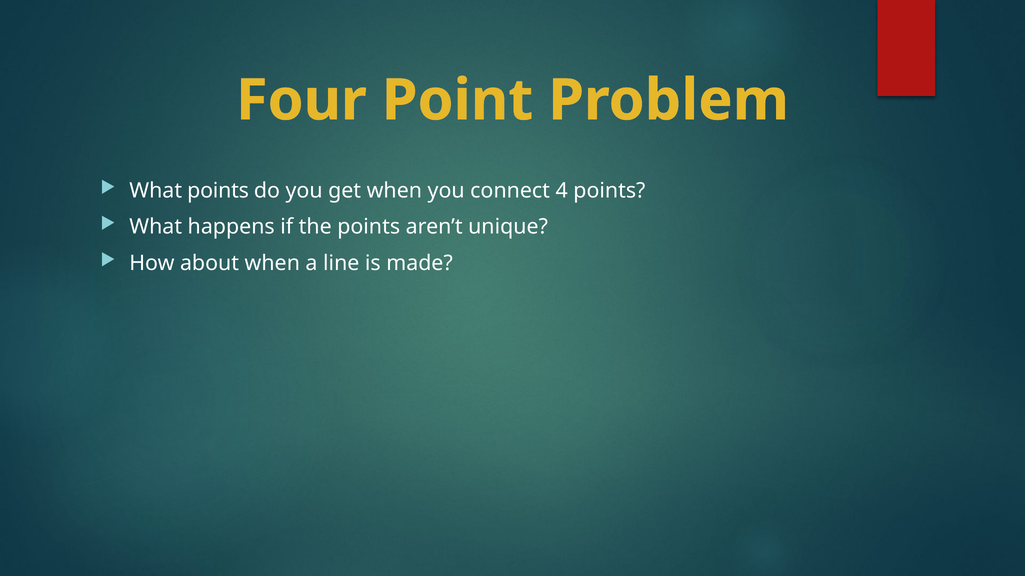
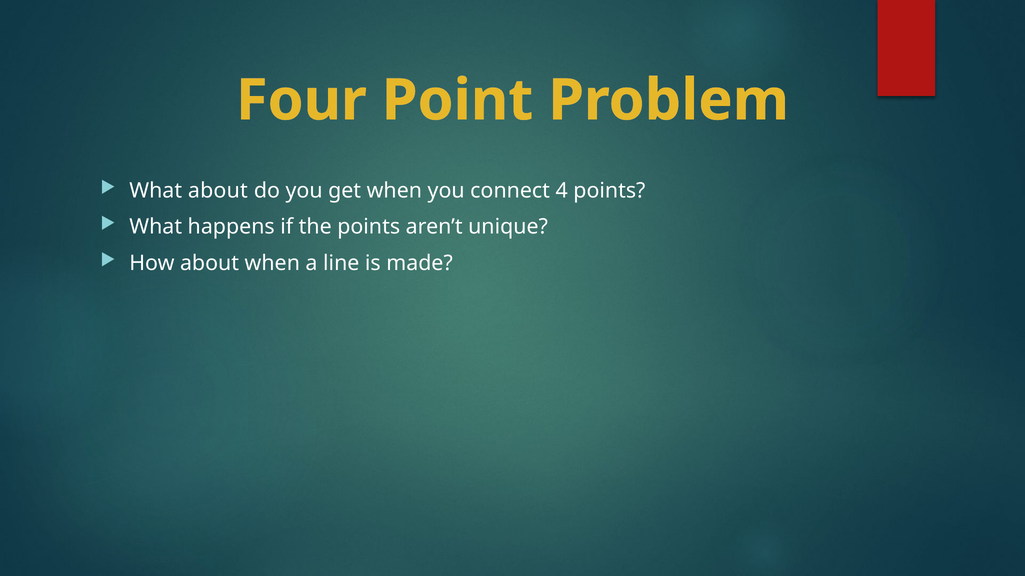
What points: points -> about
